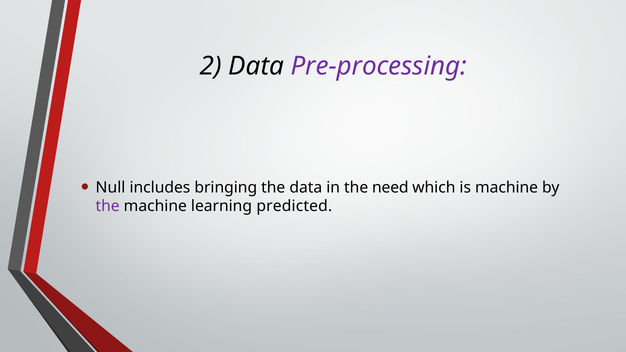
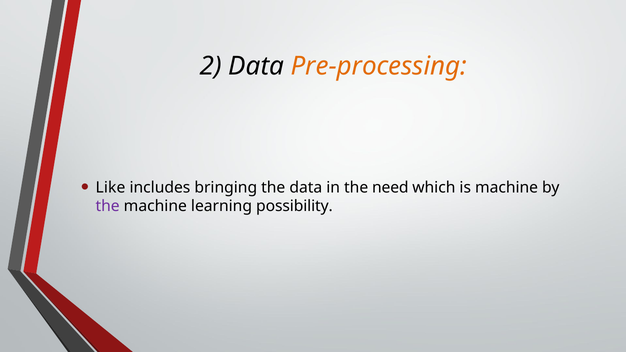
Pre-processing colour: purple -> orange
Null: Null -> Like
predicted: predicted -> possibility
